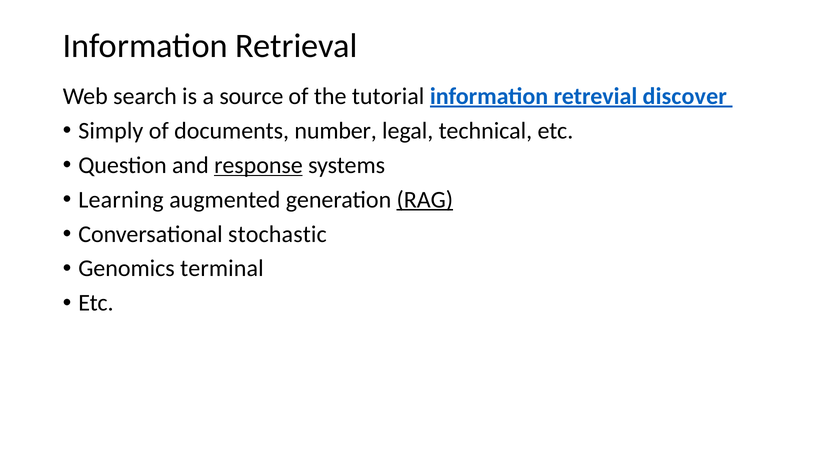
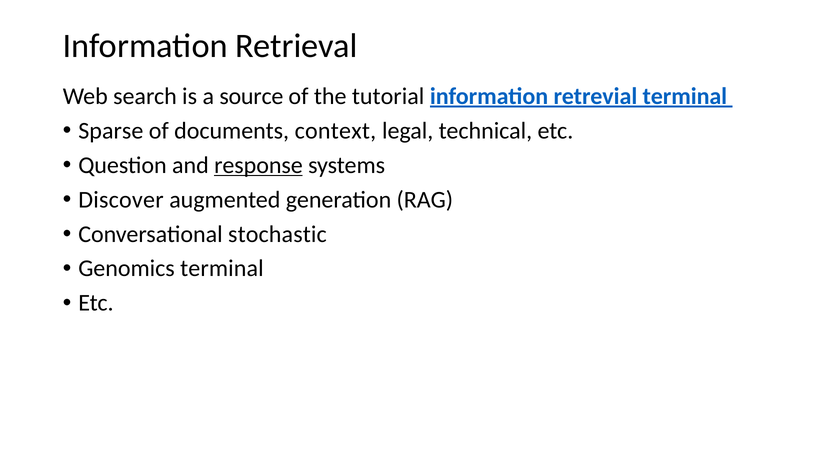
retrevial discover: discover -> terminal
Simply: Simply -> Sparse
number: number -> context
Learning: Learning -> Discover
RAG underline: present -> none
